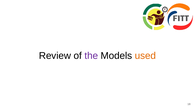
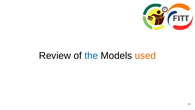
the colour: purple -> blue
